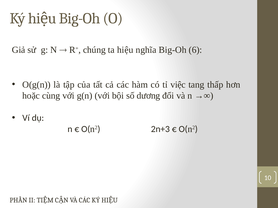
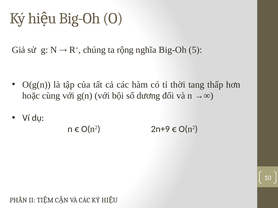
hiệu: hiệu -> rộng
6: 6 -> 5
việc: việc -> thời
2n+3: 2n+3 -> 2n+9
